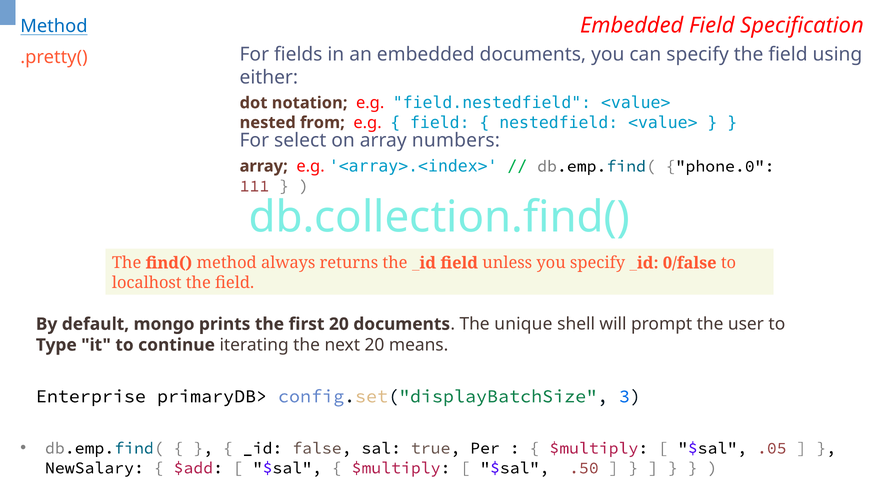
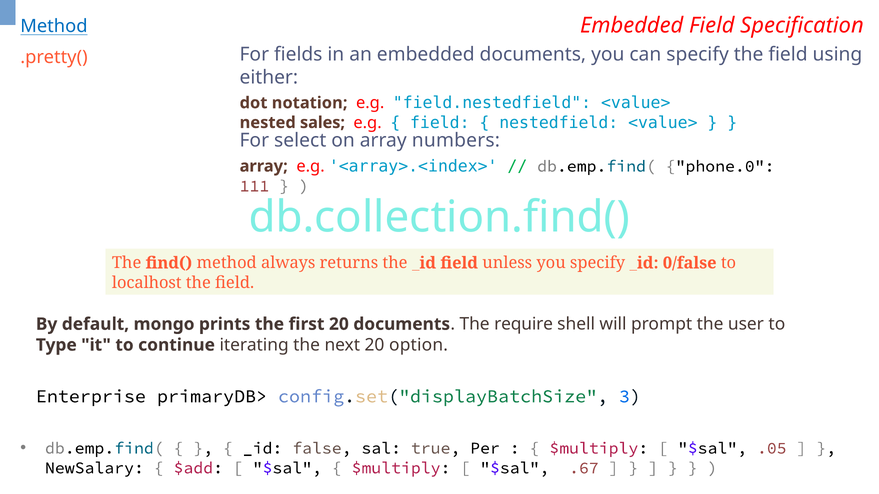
from: from -> sales
unique: unique -> require
means: means -> option
.50: .50 -> .67
